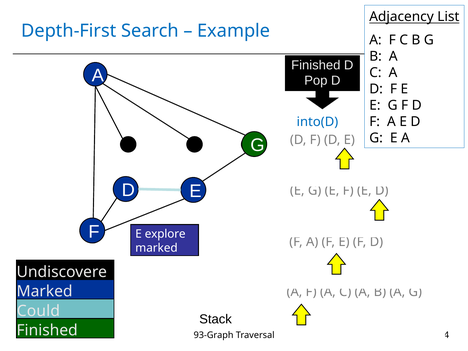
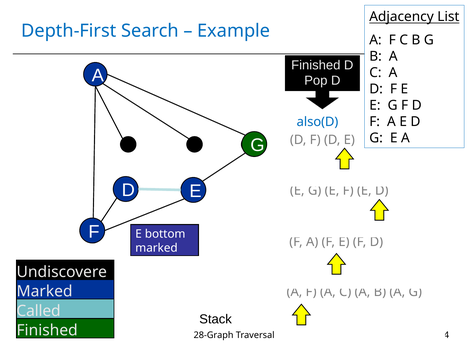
into(D: into(D -> also(D
explore: explore -> bottom
Could: Could -> Called
93-Graph: 93-Graph -> 28-Graph
